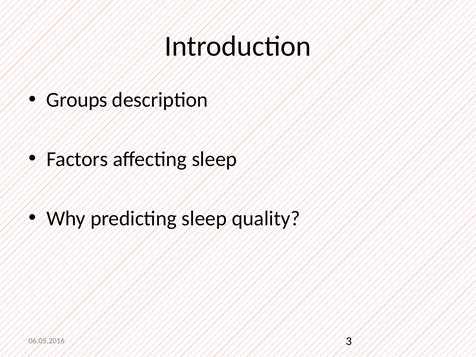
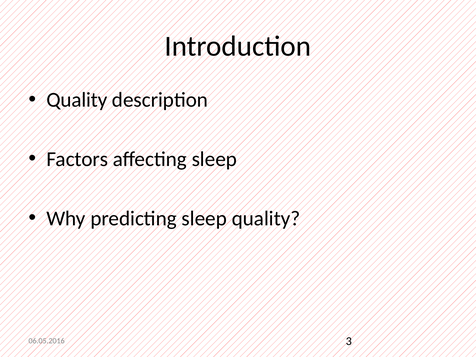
Groups at (77, 100): Groups -> Quality
